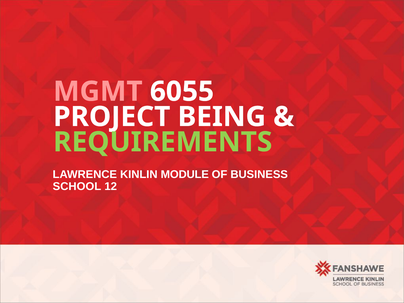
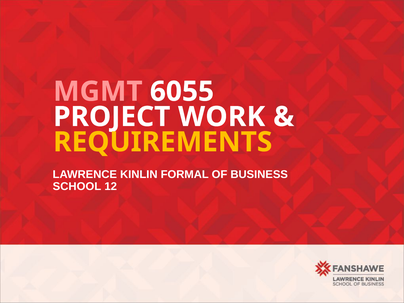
BEING: BEING -> WORK
REQUIREMENTS colour: light green -> yellow
MODULE: MODULE -> FORMAL
